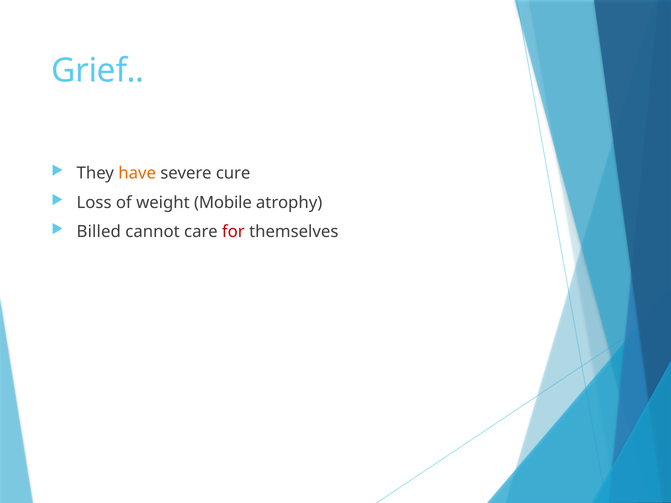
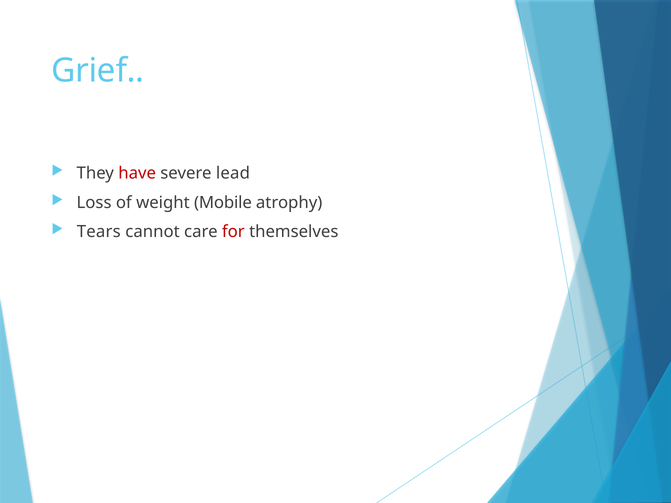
have colour: orange -> red
cure: cure -> lead
Billed: Billed -> Tears
